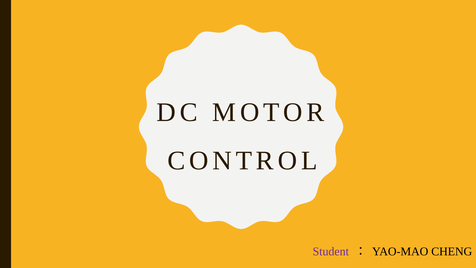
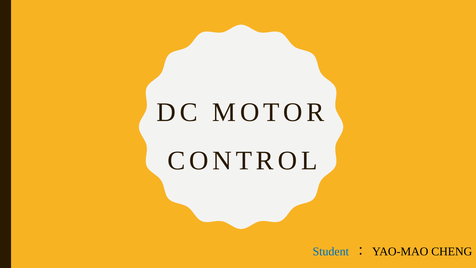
Student colour: purple -> blue
